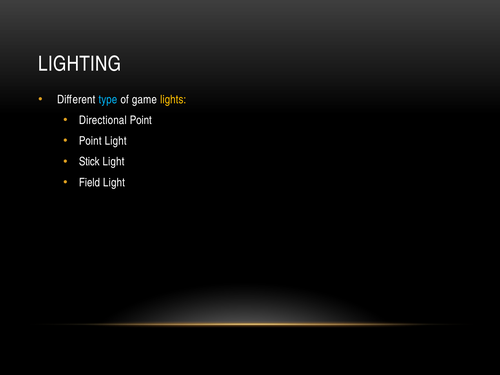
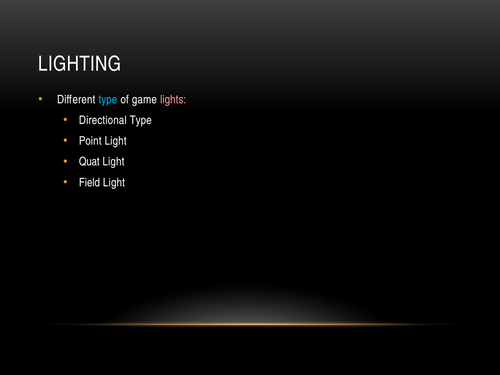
lights colour: yellow -> pink
Directional Point: Point -> Type
Stick: Stick -> Quat
